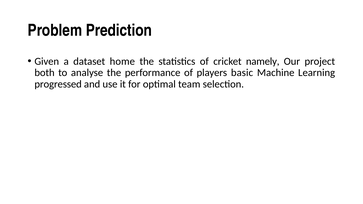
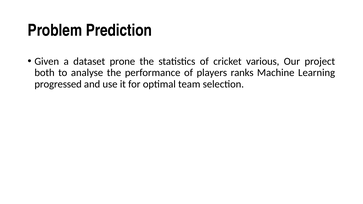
home: home -> prone
namely: namely -> various
basic: basic -> ranks
